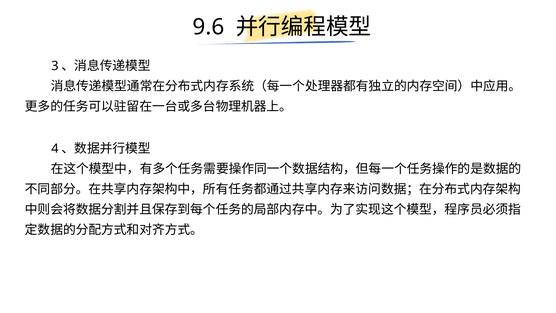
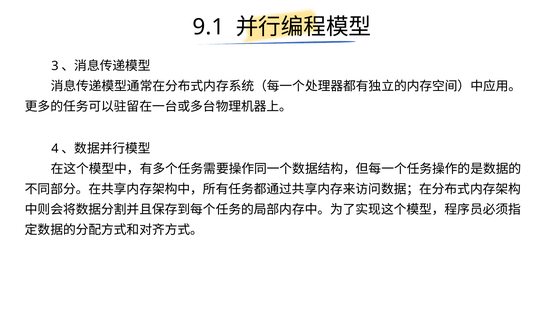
9.6: 9.6 -> 9.1
